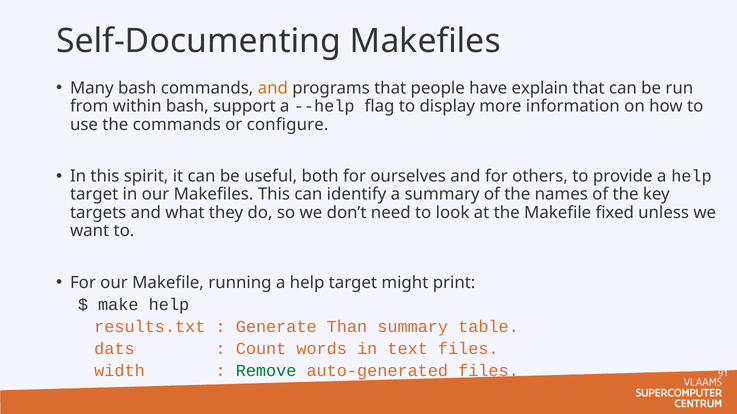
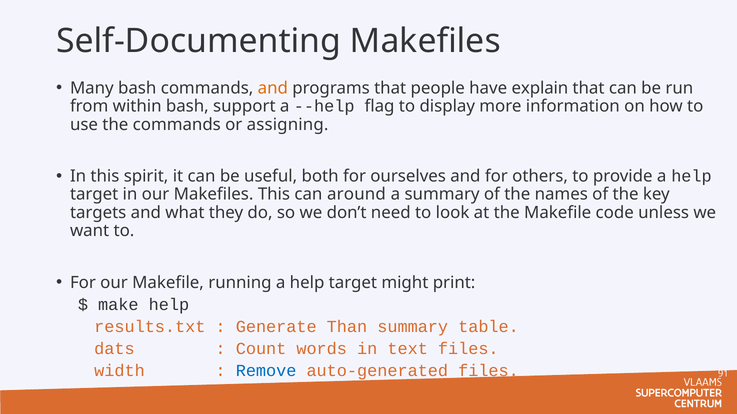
configure: configure -> assigning
identify: identify -> around
fixed: fixed -> code
Remove colour: green -> blue
